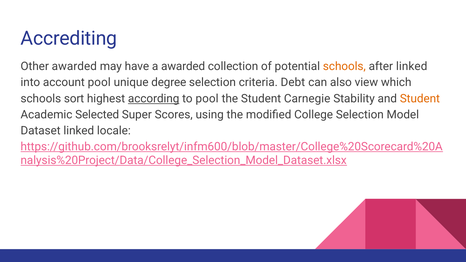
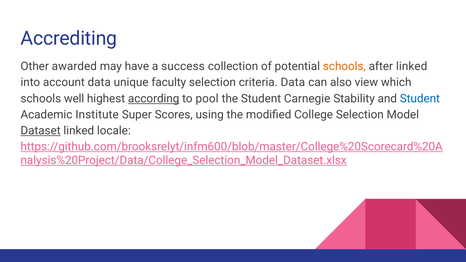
a awarded: awarded -> success
account pool: pool -> data
degree: degree -> faculty
criteria Debt: Debt -> Data
sort: sort -> well
Student at (420, 99) colour: orange -> blue
Selected: Selected -> Institute
Dataset underline: none -> present
